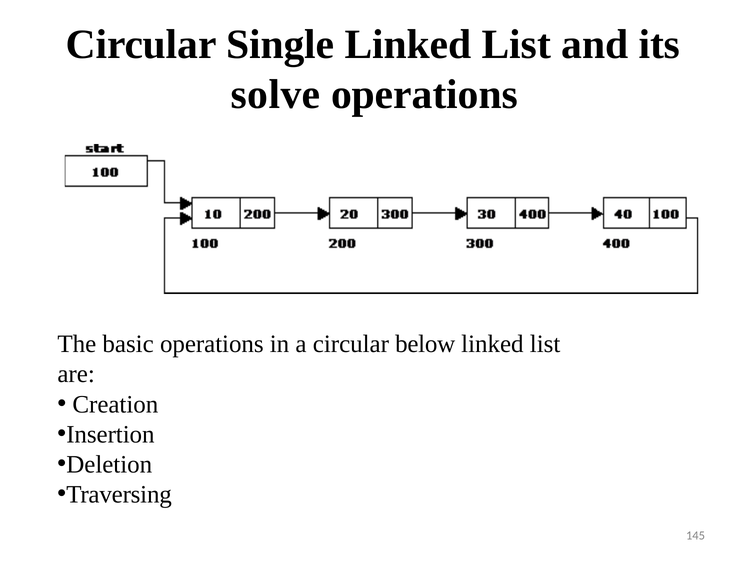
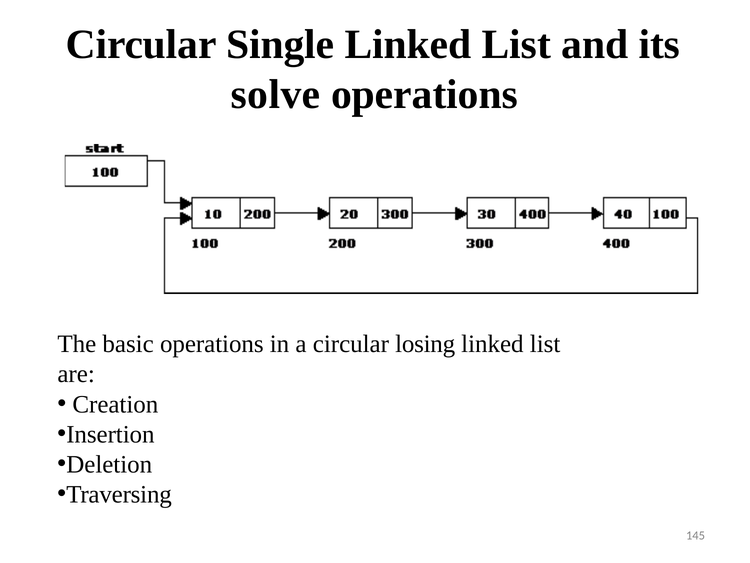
below: below -> losing
